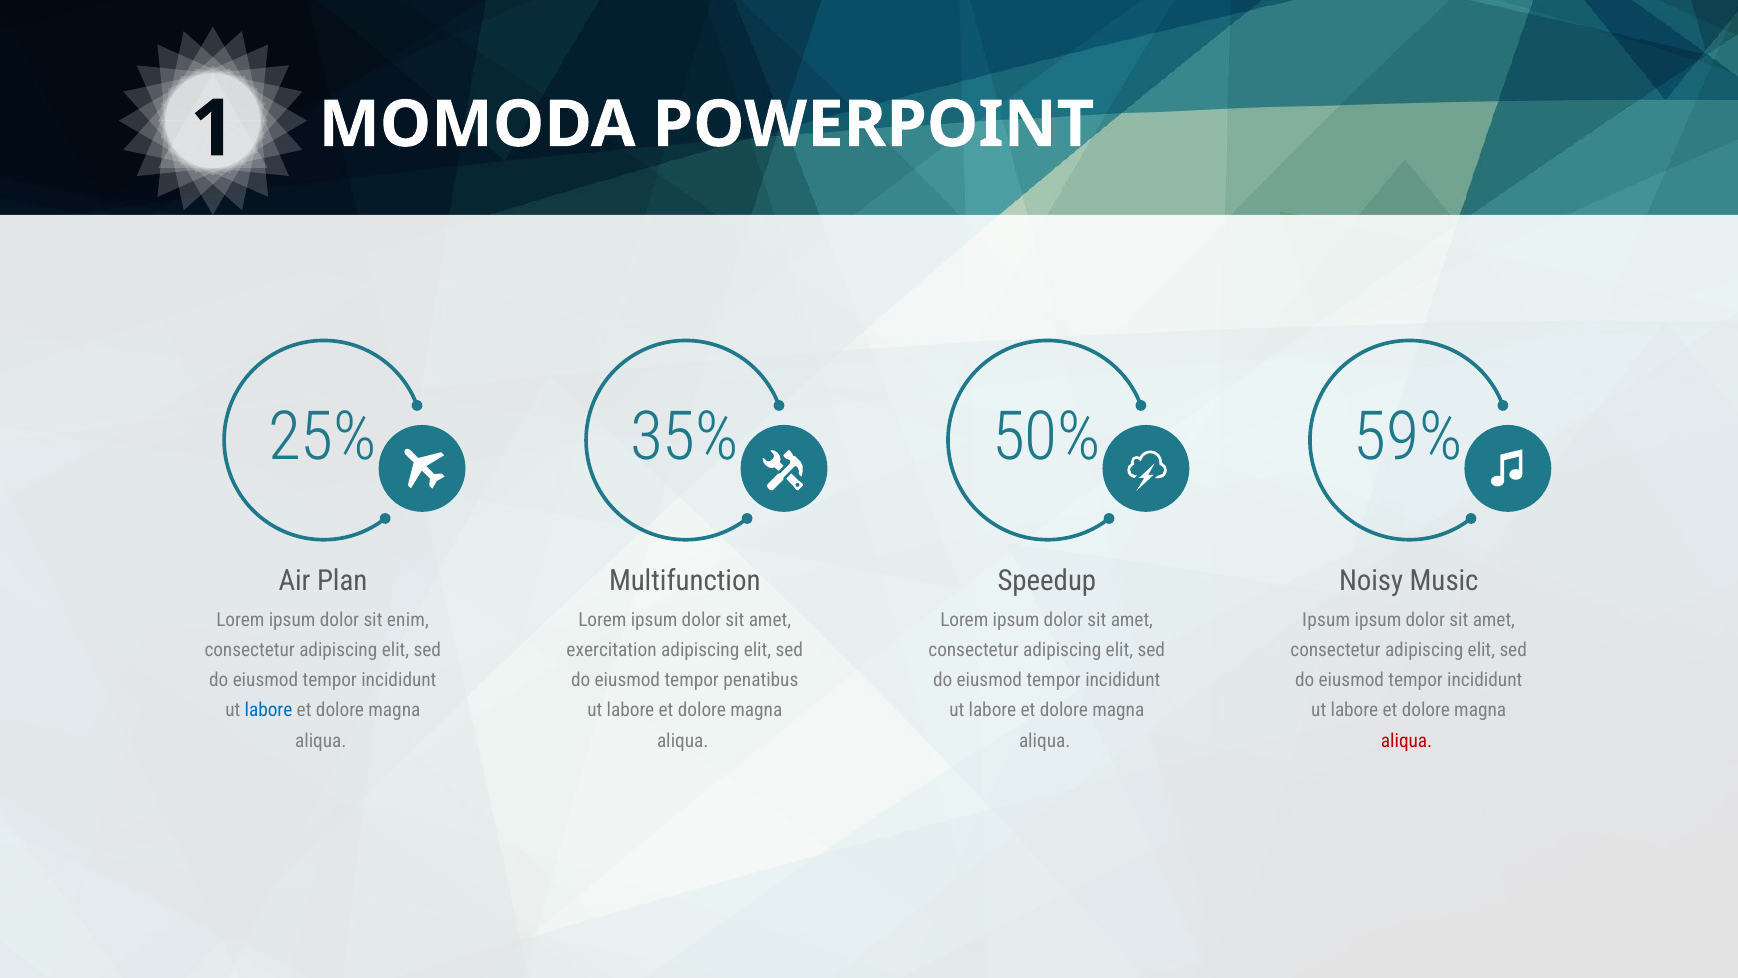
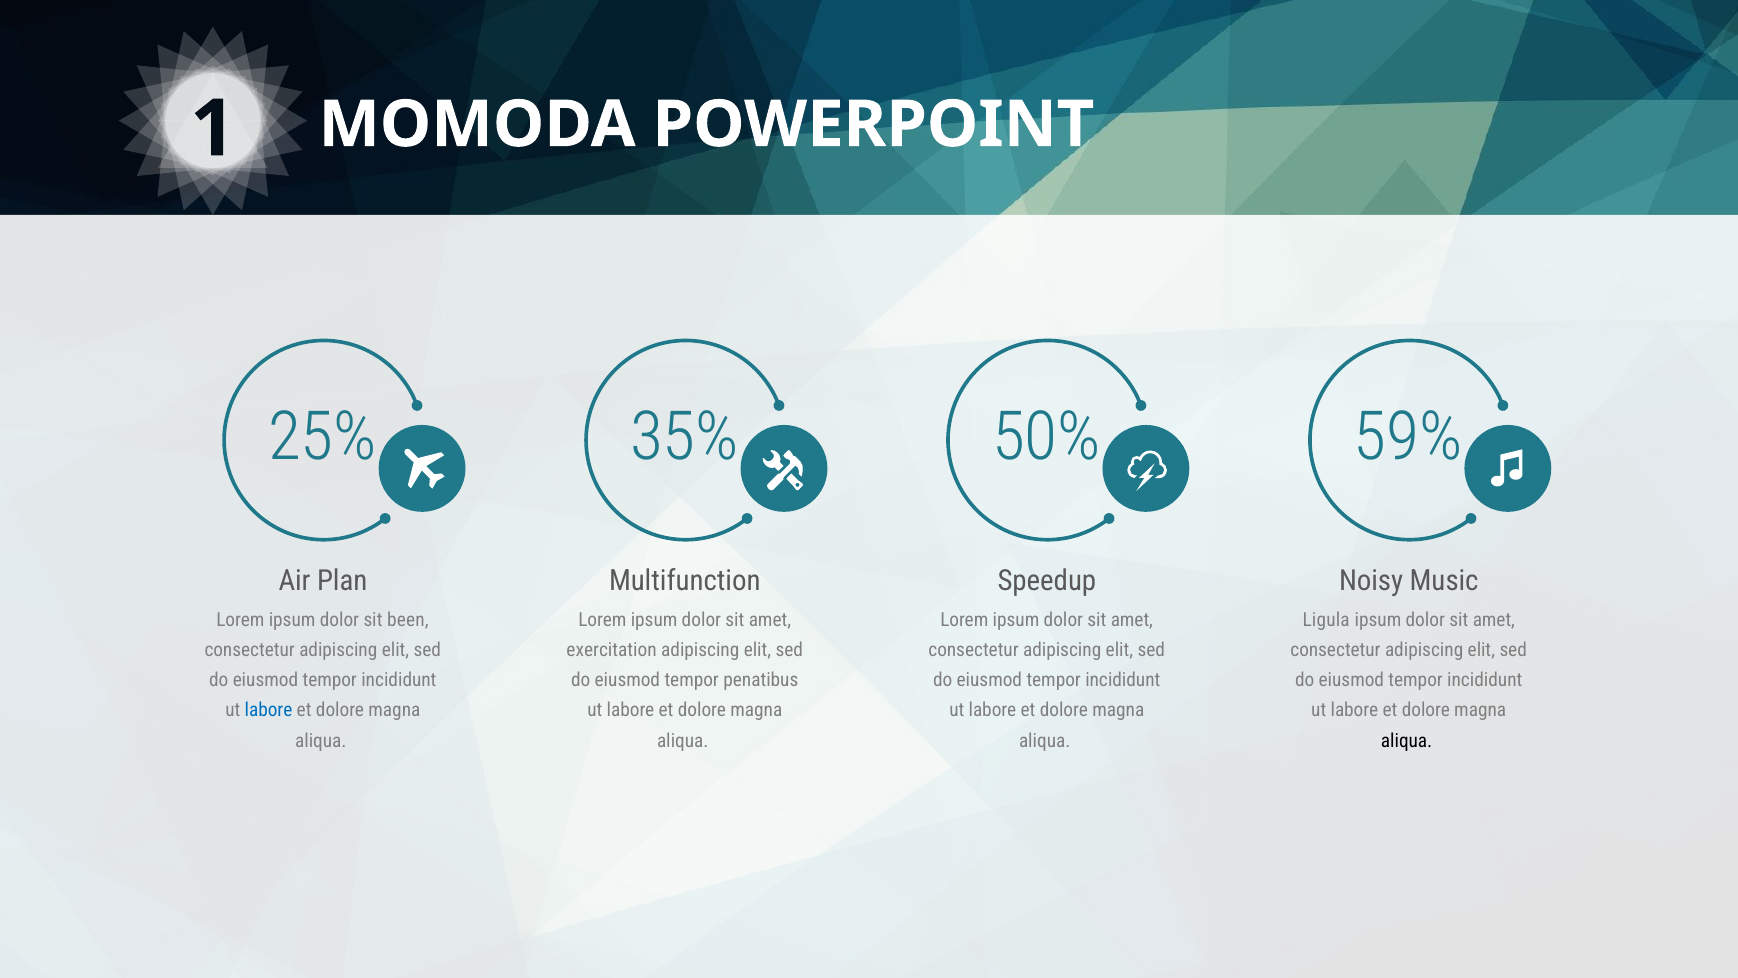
enim: enim -> been
Ipsum at (1326, 620): Ipsum -> Ligula
aliqua at (1407, 740) colour: red -> black
